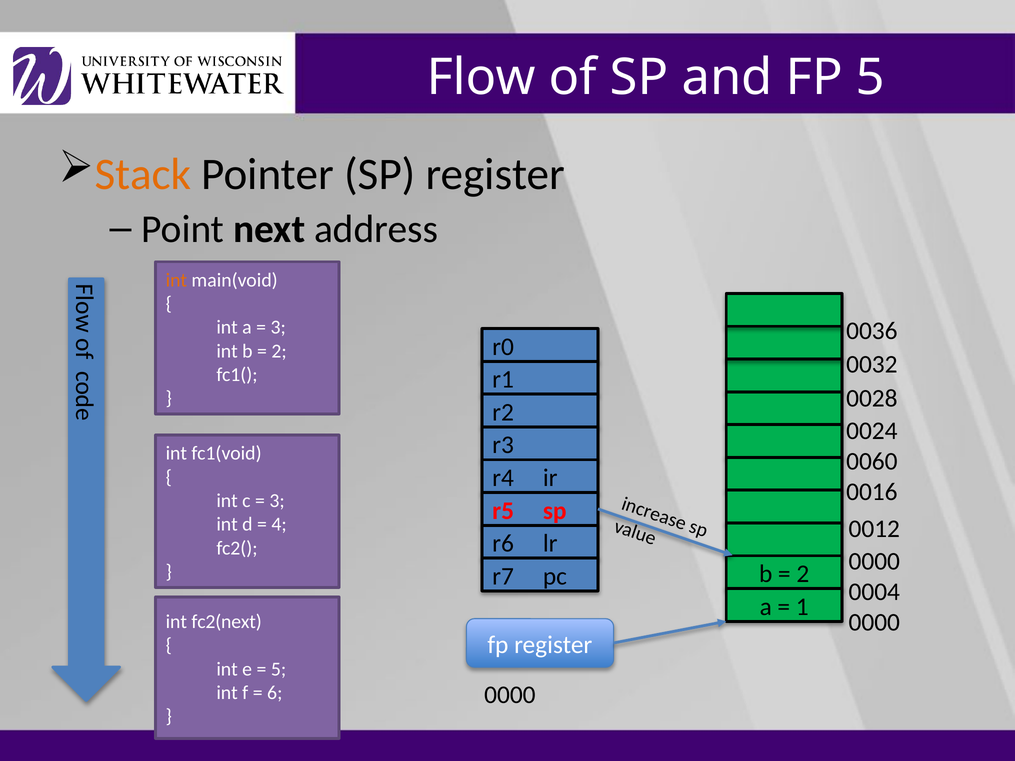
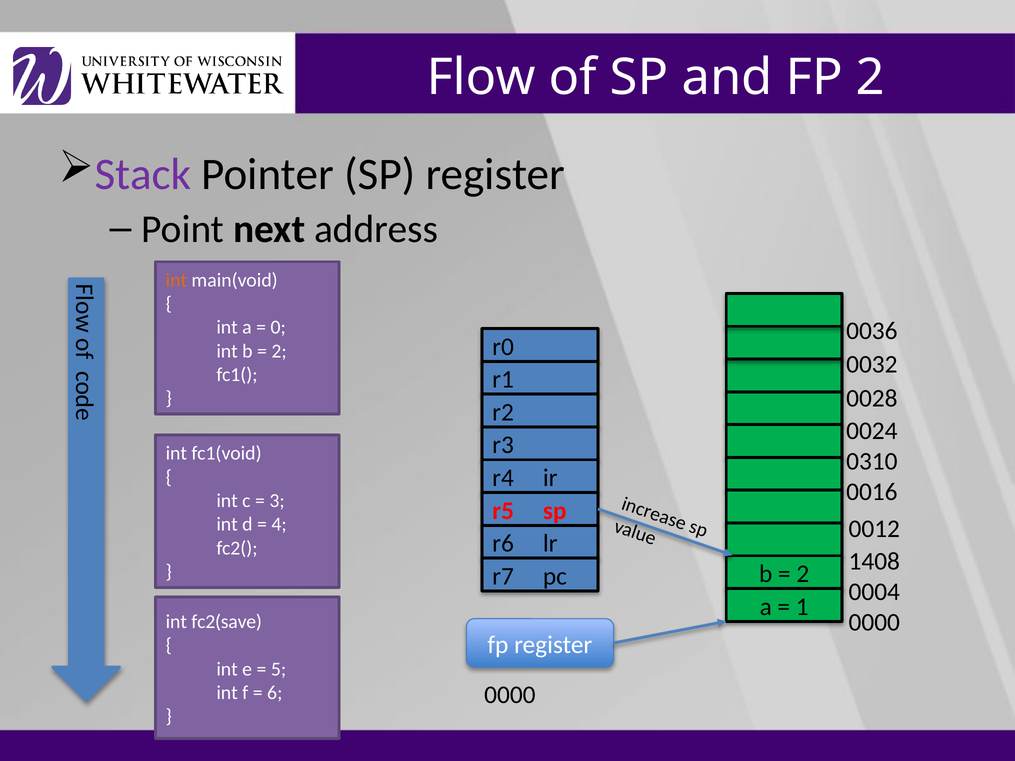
FP 5: 5 -> 2
Stack colour: orange -> purple
3 at (278, 328): 3 -> 0
0060: 0060 -> 0310
0000 at (874, 562): 0000 -> 1408
fc2(next: fc2(next -> fc2(save
